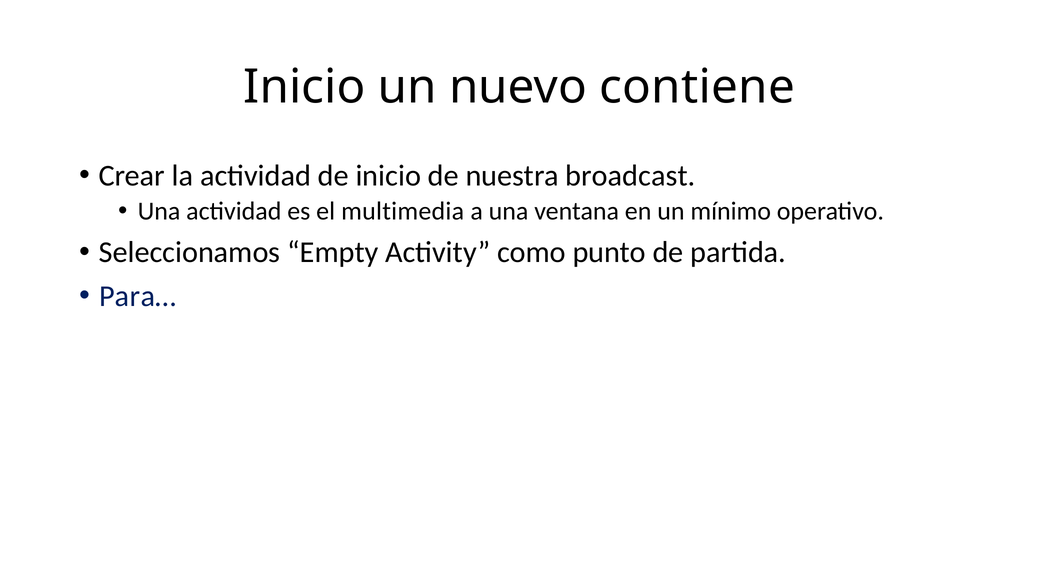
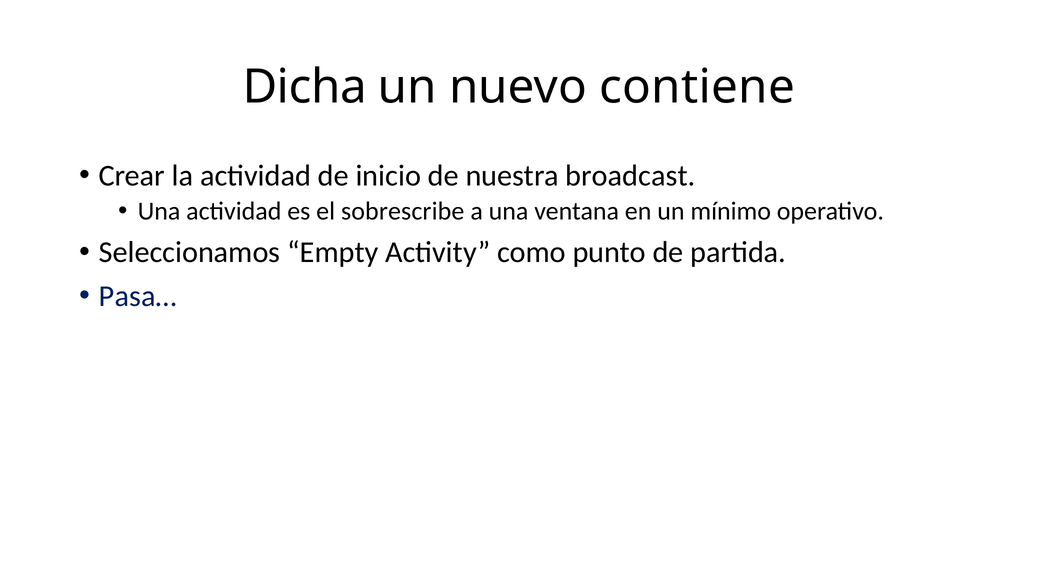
Inicio at (304, 87): Inicio -> Dicha
multimedia: multimedia -> sobrescribe
Para…: Para… -> Pasa…
